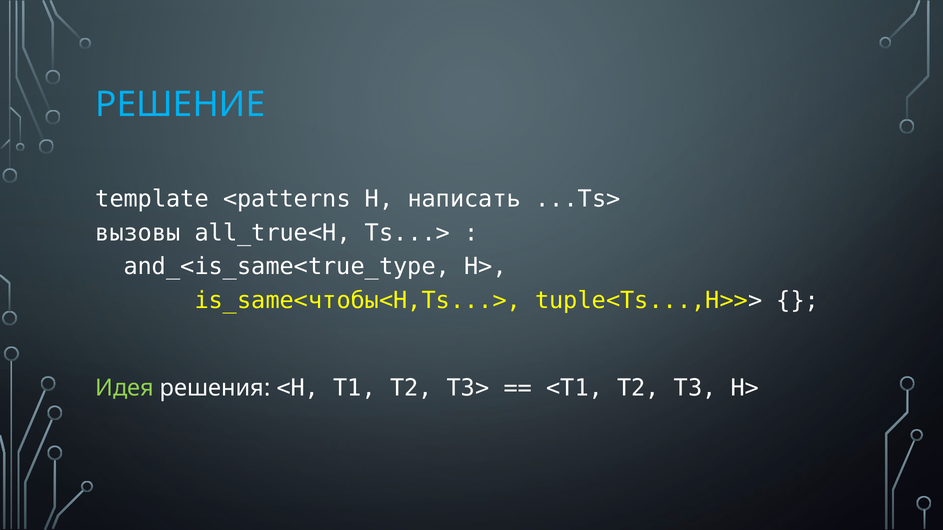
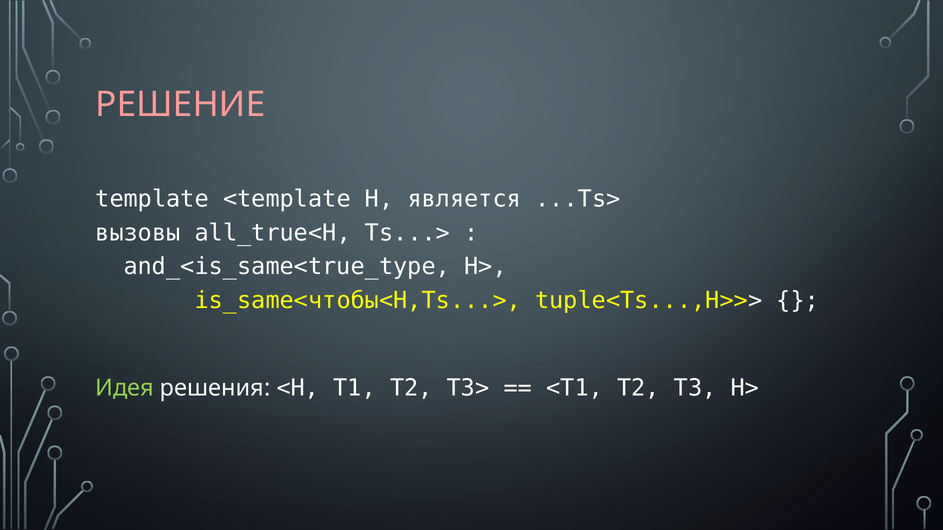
РЕШЕНИЕ colour: light blue -> pink
<patterns: <patterns -> <template
написать: написать -> является
